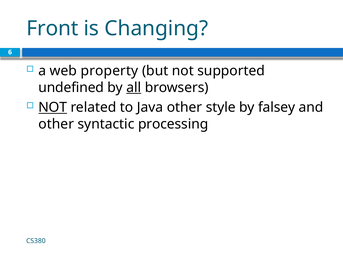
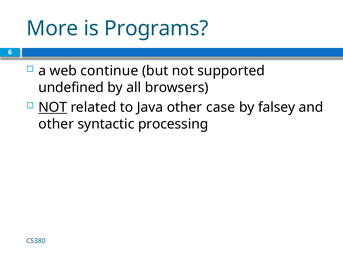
Front: Front -> More
Changing: Changing -> Programs
property: property -> continue
all underline: present -> none
style: style -> case
